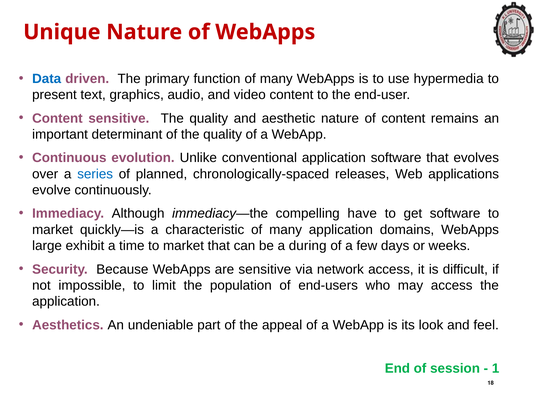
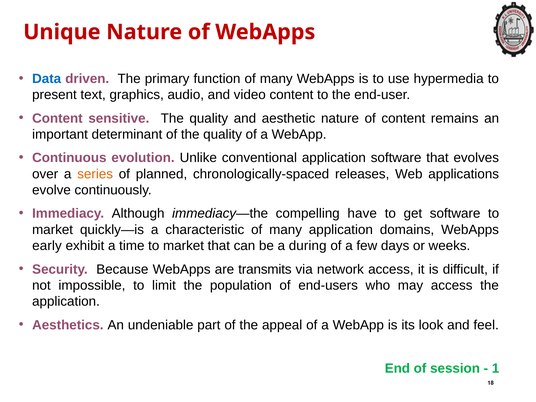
series colour: blue -> orange
large: large -> early
are sensitive: sensitive -> transmits
